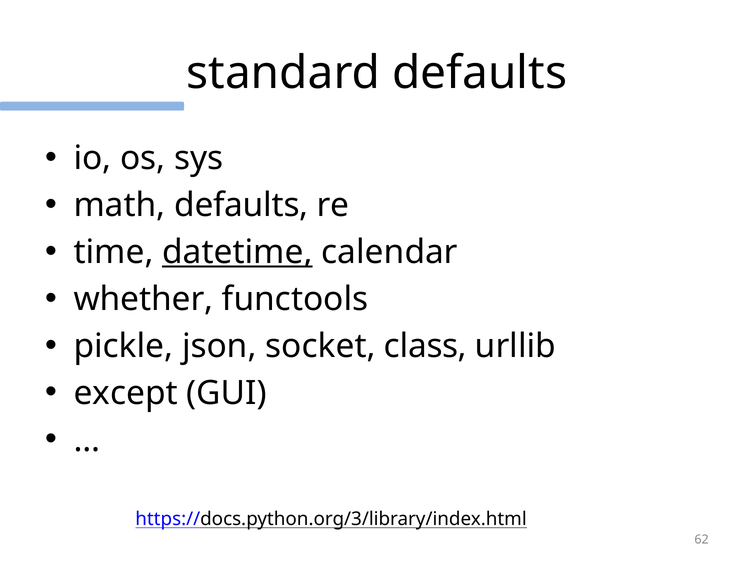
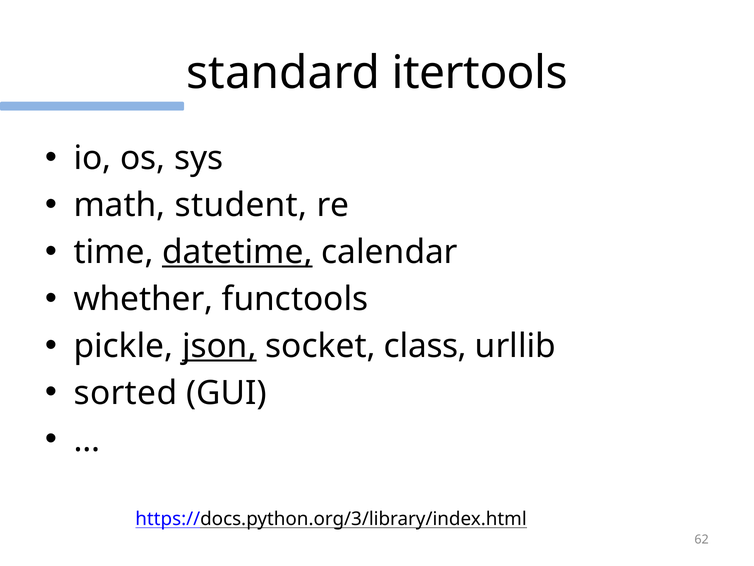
standard defaults: defaults -> itertools
math defaults: defaults -> student
json underline: none -> present
except: except -> sorted
